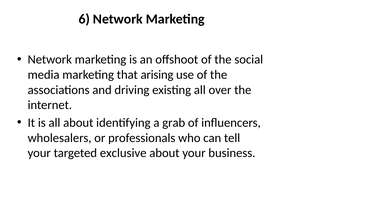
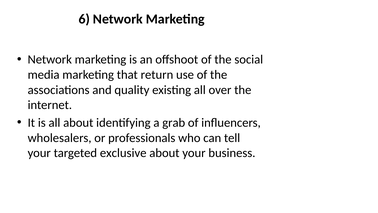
arising: arising -> return
driving: driving -> quality
